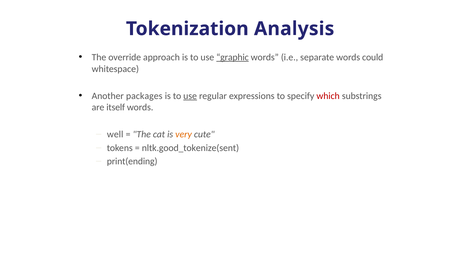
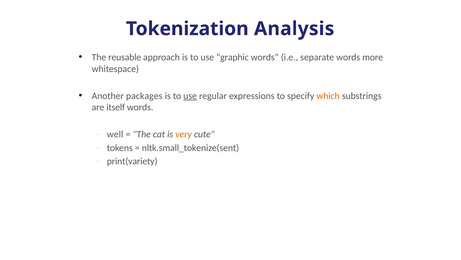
override: override -> reusable
graphic underline: present -> none
could: could -> more
which colour: red -> orange
nltk.good_tokenize(sent: nltk.good_tokenize(sent -> nltk.small_tokenize(sent
print(ending: print(ending -> print(variety
